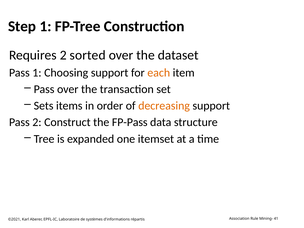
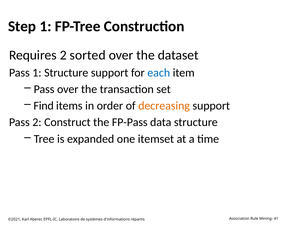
1 Choosing: Choosing -> Structure
each colour: orange -> blue
Sets: Sets -> Find
